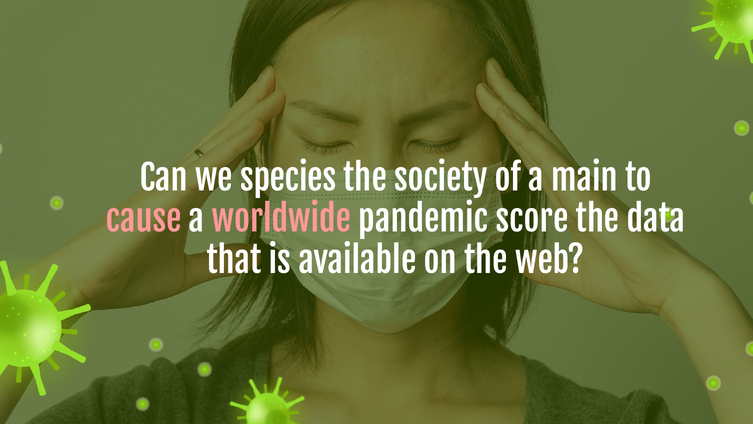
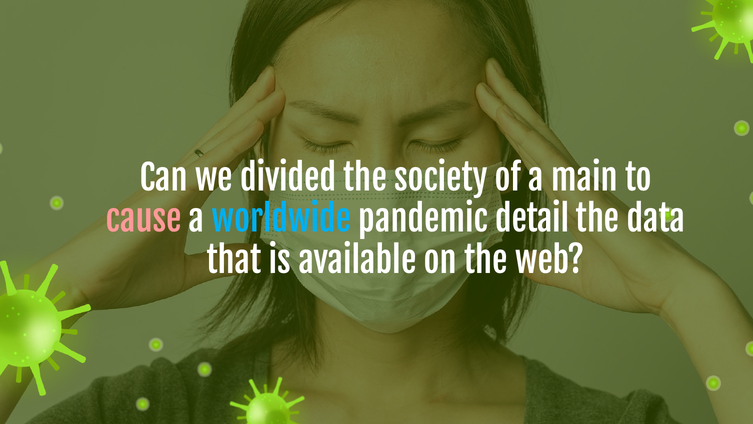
species: species -> divided
worldwide colour: pink -> light blue
score: score -> detail
